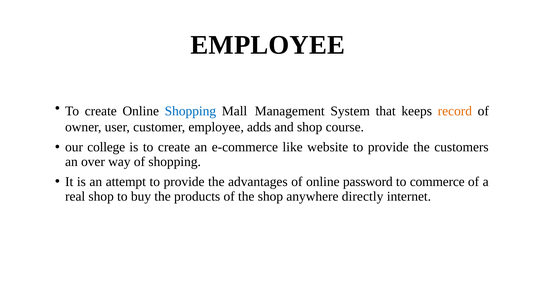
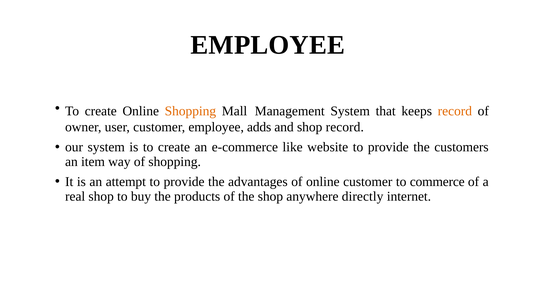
Shopping at (190, 111) colour: blue -> orange
shop course: course -> record
our college: college -> system
over: over -> item
online password: password -> customer
